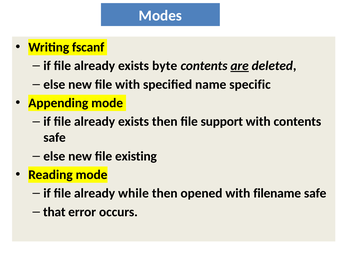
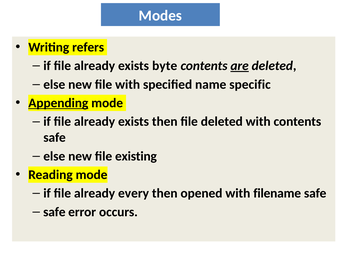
fscanf: fscanf -> refers
Appending underline: none -> present
file support: support -> deleted
while: while -> every
that at (54, 212): that -> safe
